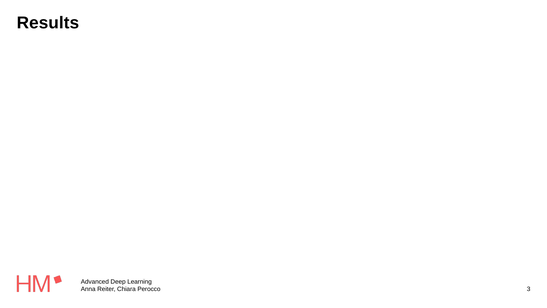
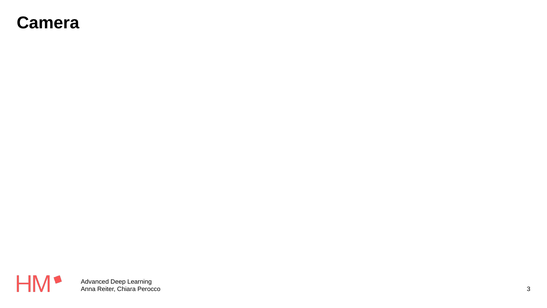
Results: Results -> Camera
